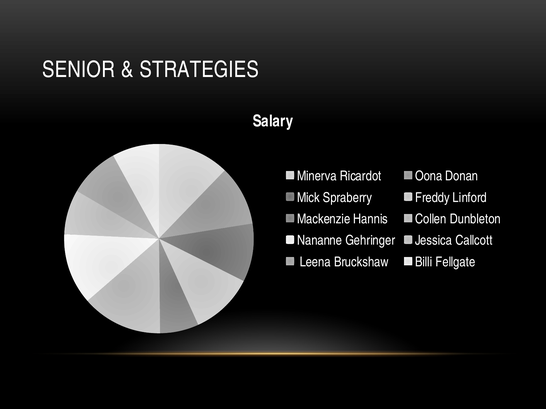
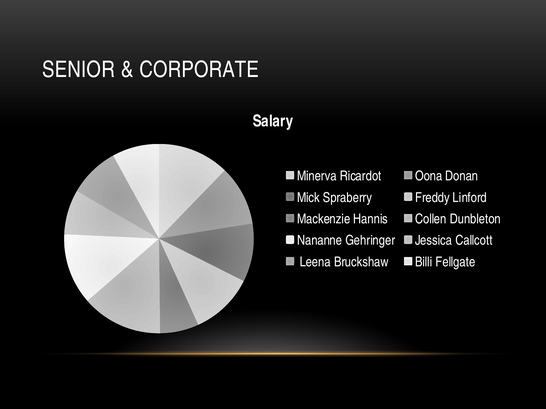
STRATEGIES: STRATEGIES -> CORPORATE
